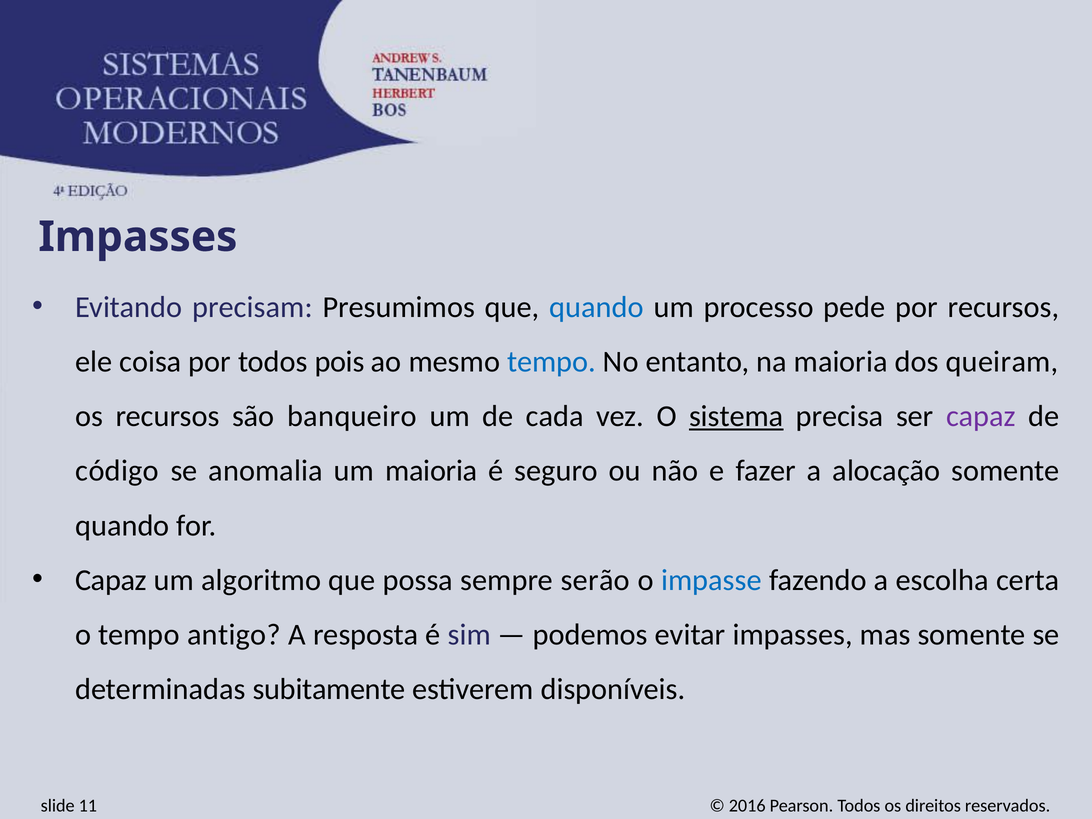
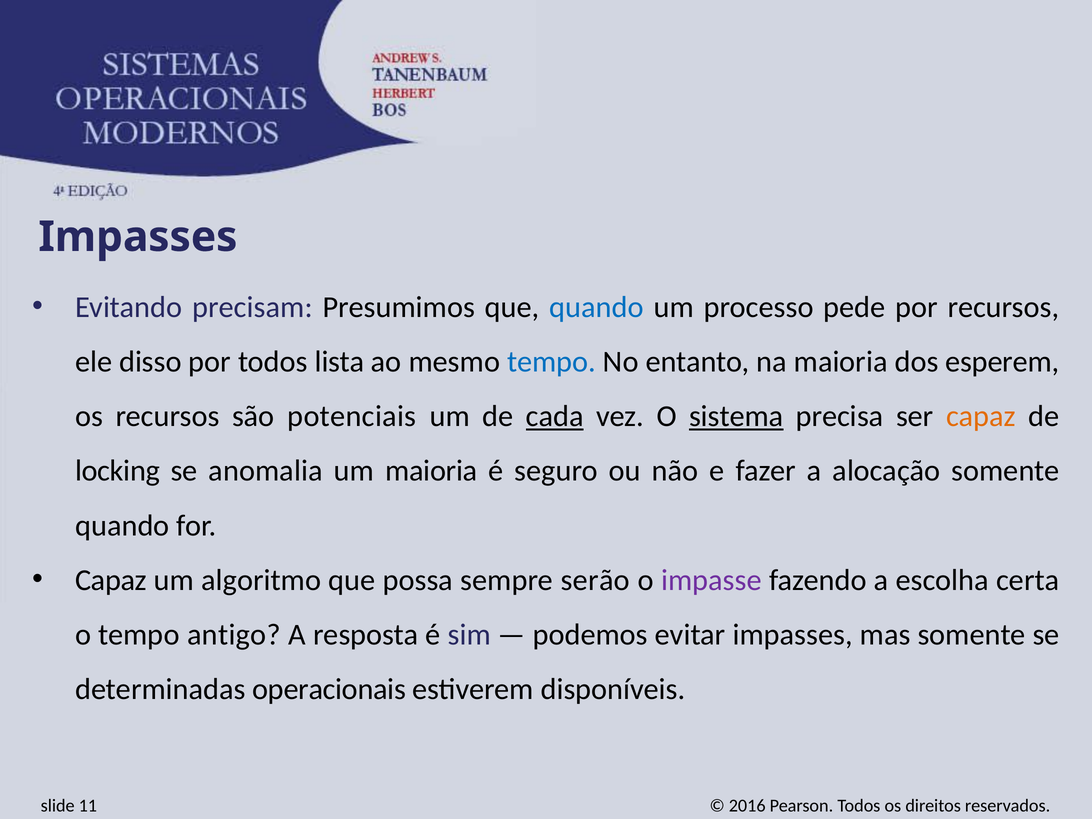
coisa: coisa -> disso
pois: pois -> lista
queiram: queiram -> esperem
banqueiro: banqueiro -> potenciais
cada underline: none -> present
capaz at (981, 416) colour: purple -> orange
código: código -> locking
impasse colour: blue -> purple
subitamente: subitamente -> operacionais
